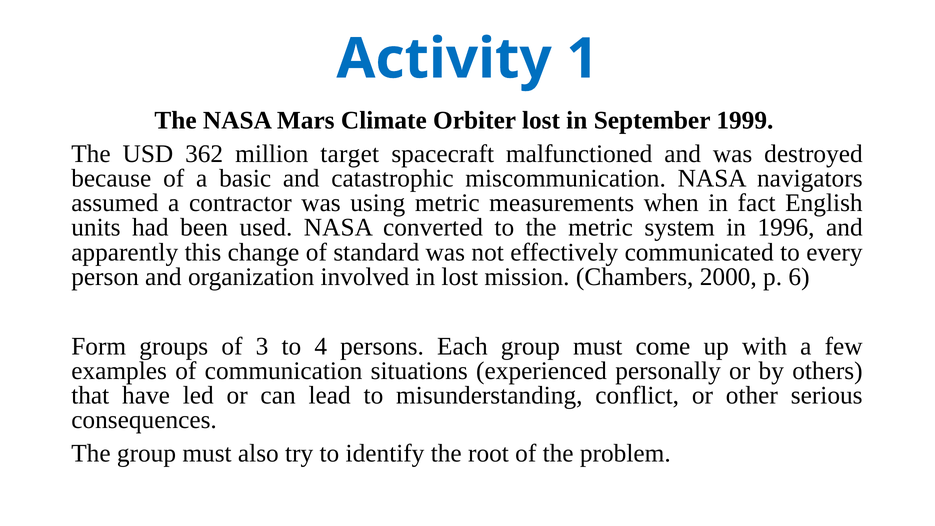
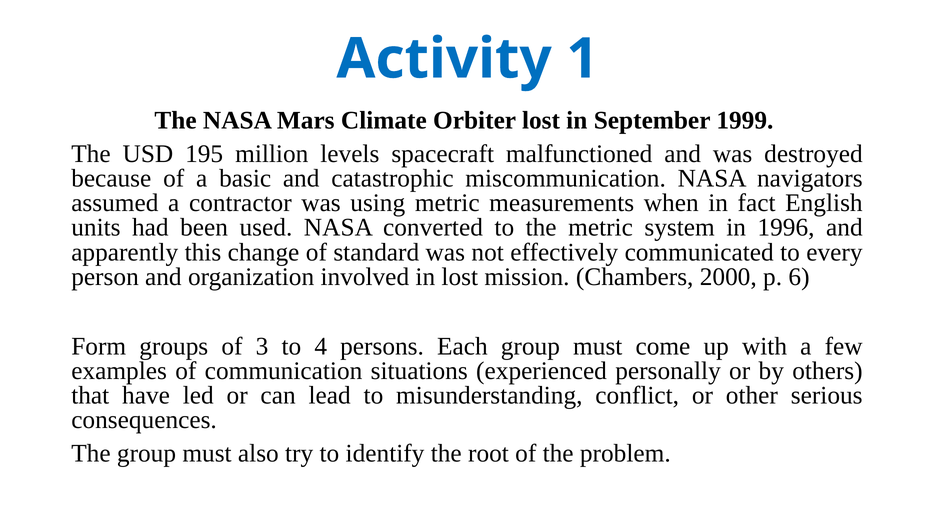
362: 362 -> 195
target: target -> levels
